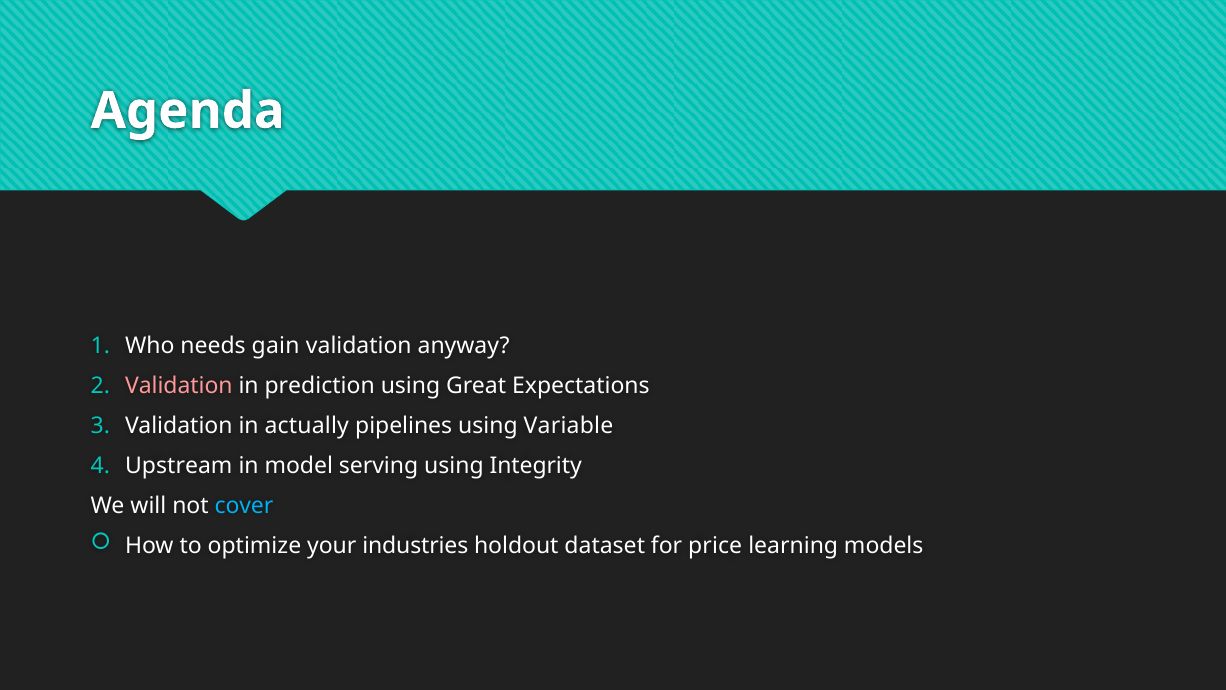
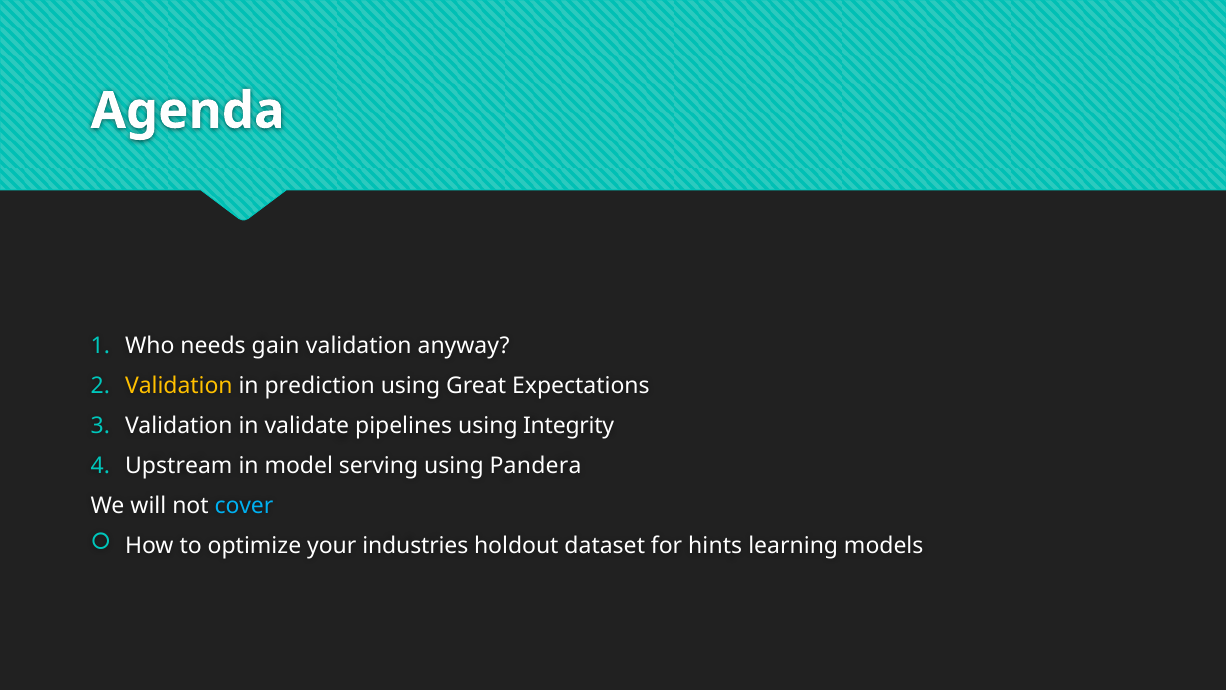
Validation at (179, 386) colour: pink -> yellow
actually: actually -> validate
Variable: Variable -> Integrity
Integrity: Integrity -> Pandera
price: price -> hints
